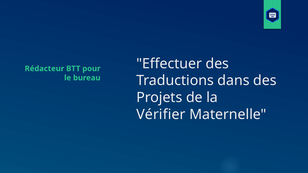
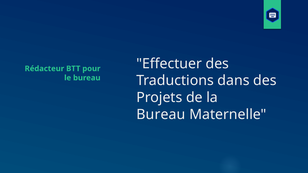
Vérifier at (161, 115): Vérifier -> Bureau
